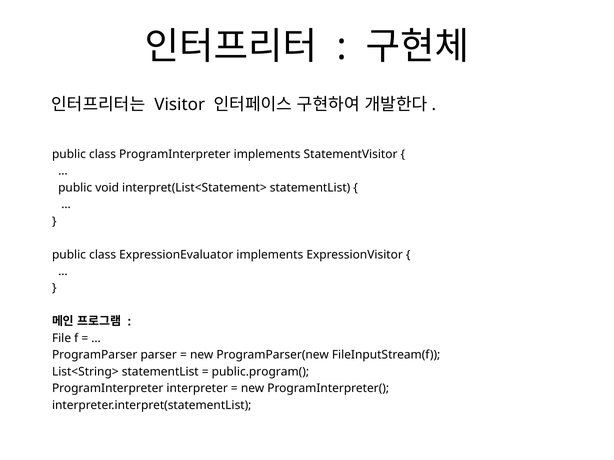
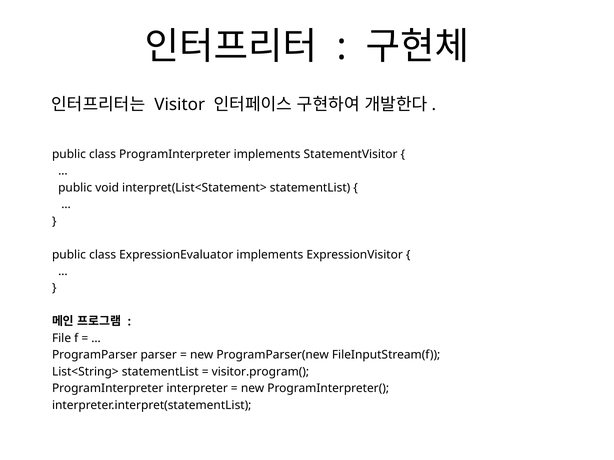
public.program(: public.program( -> visitor.program(
